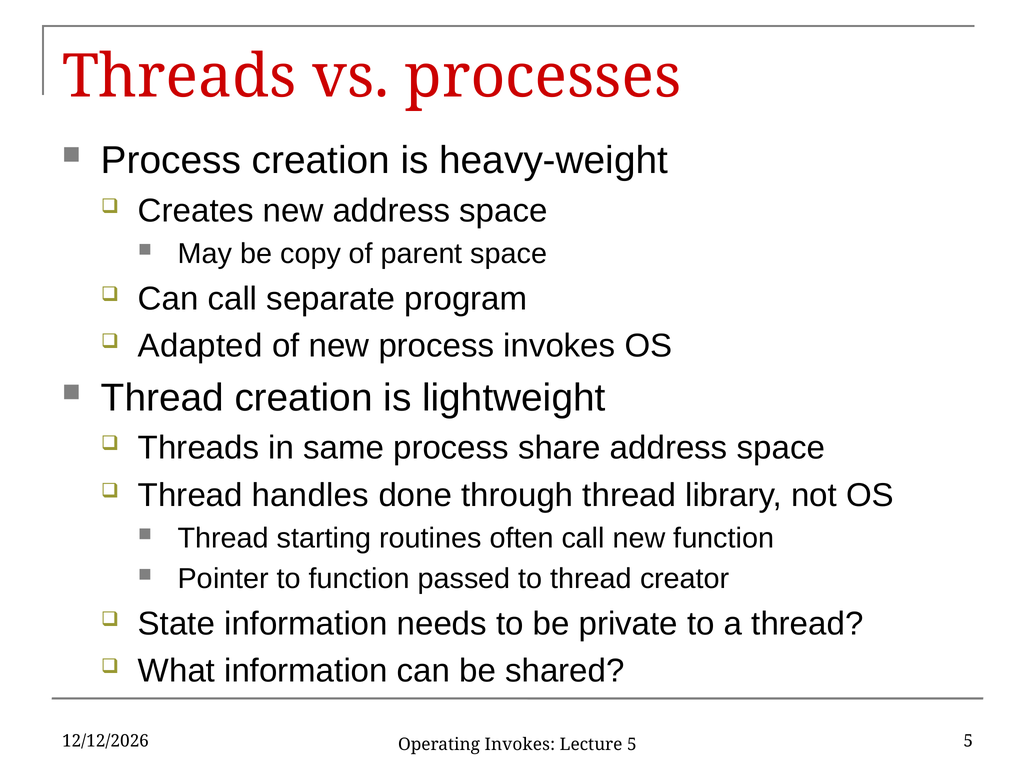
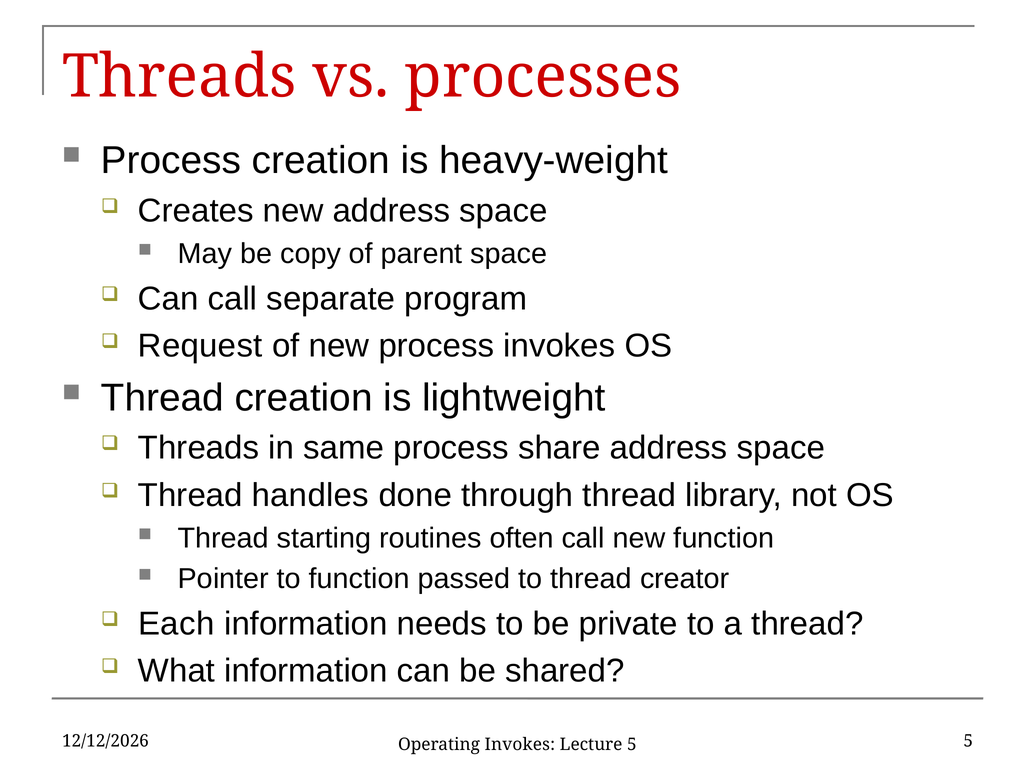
Adapted: Adapted -> Request
State: State -> Each
